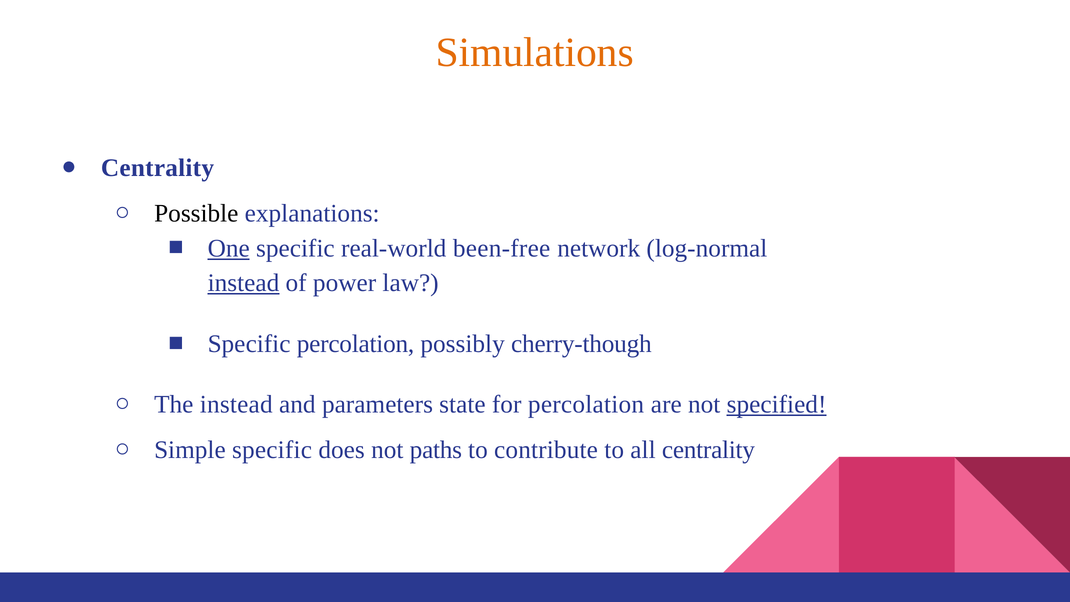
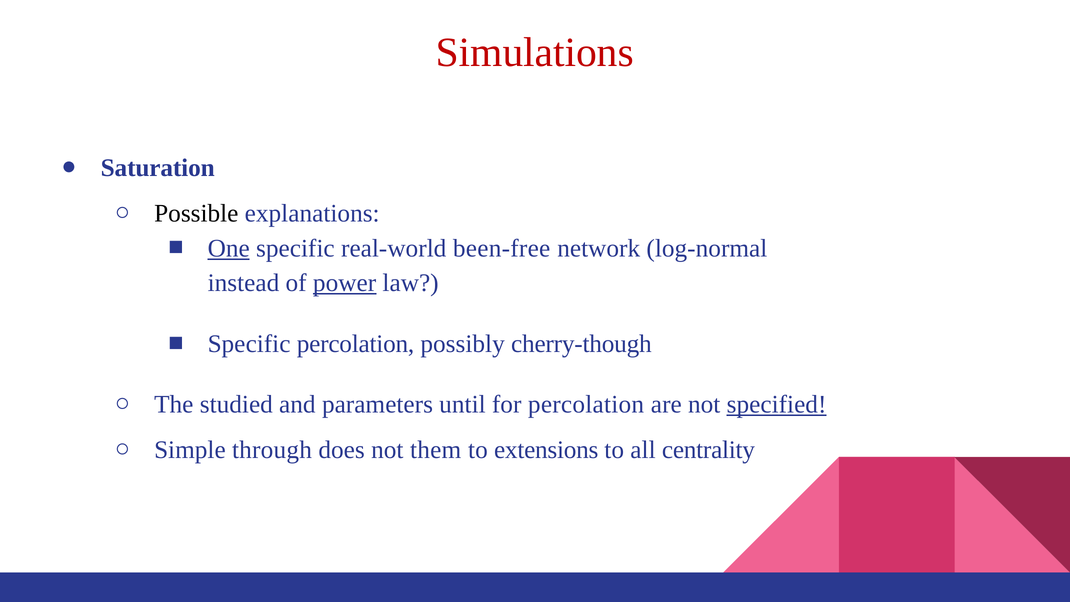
Simulations colour: orange -> red
Centrality at (158, 168): Centrality -> Saturation
instead at (243, 283) underline: present -> none
power underline: none -> present
The instead: instead -> studied
state: state -> until
Simple specific: specific -> through
paths: paths -> them
contribute: contribute -> extensions
